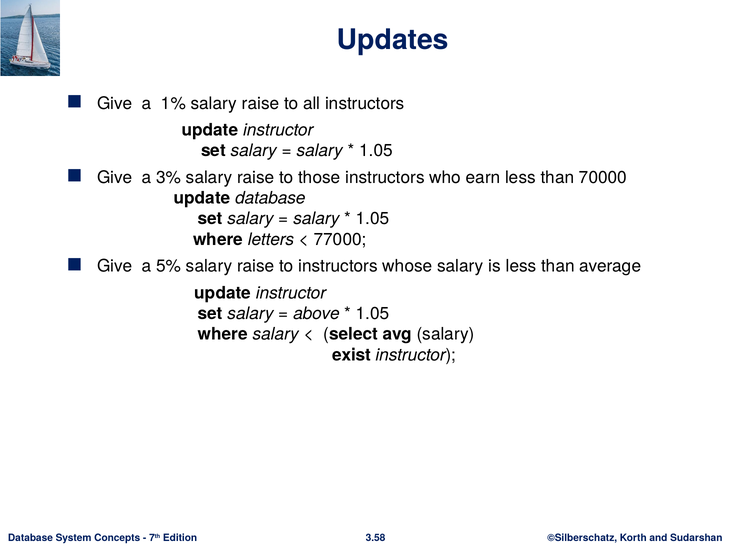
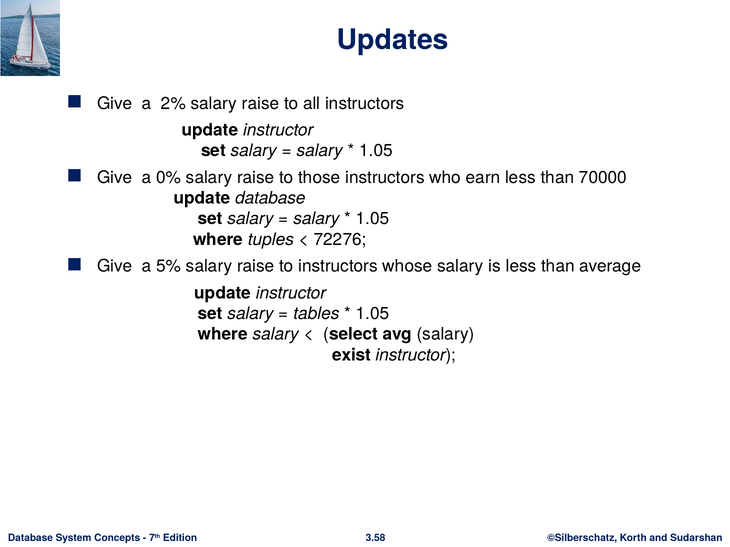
1%: 1% -> 2%
3%: 3% -> 0%
letters: letters -> tuples
77000: 77000 -> 72276
above: above -> tables
